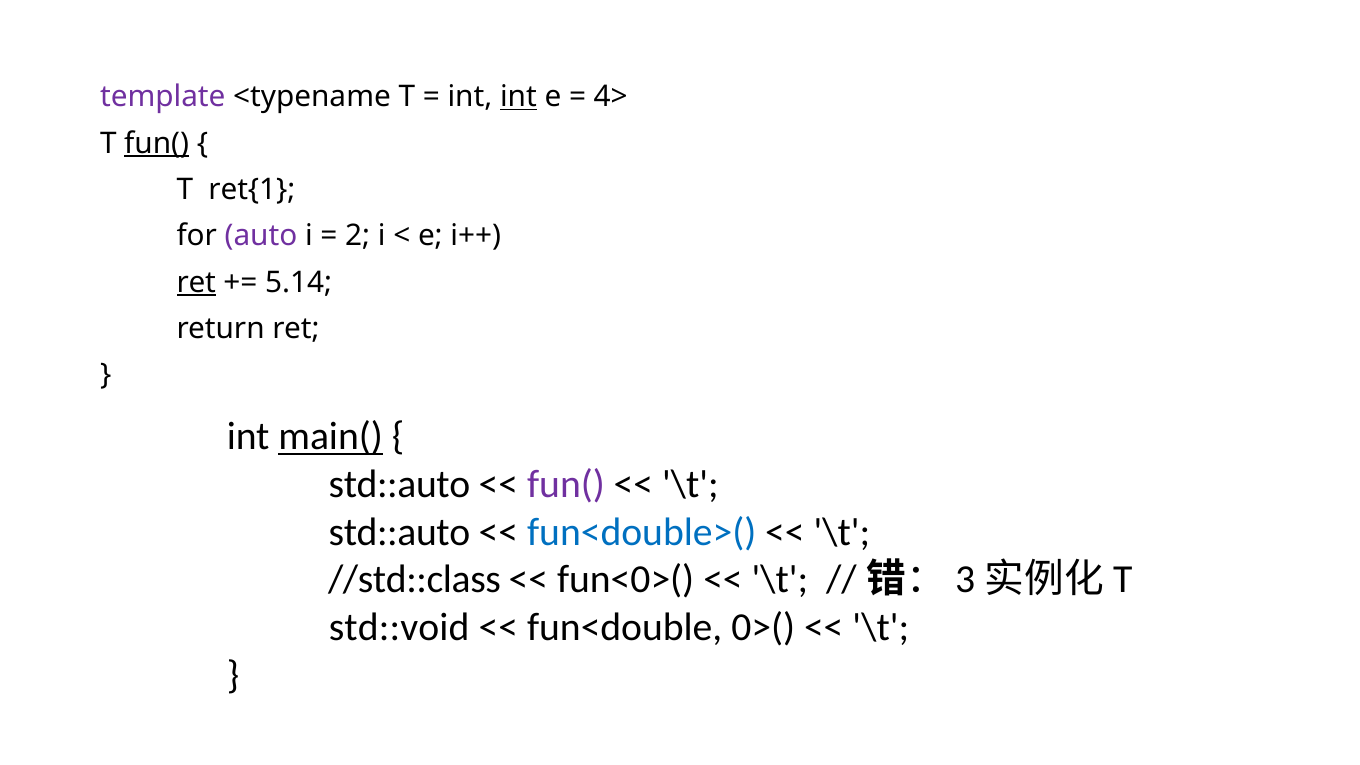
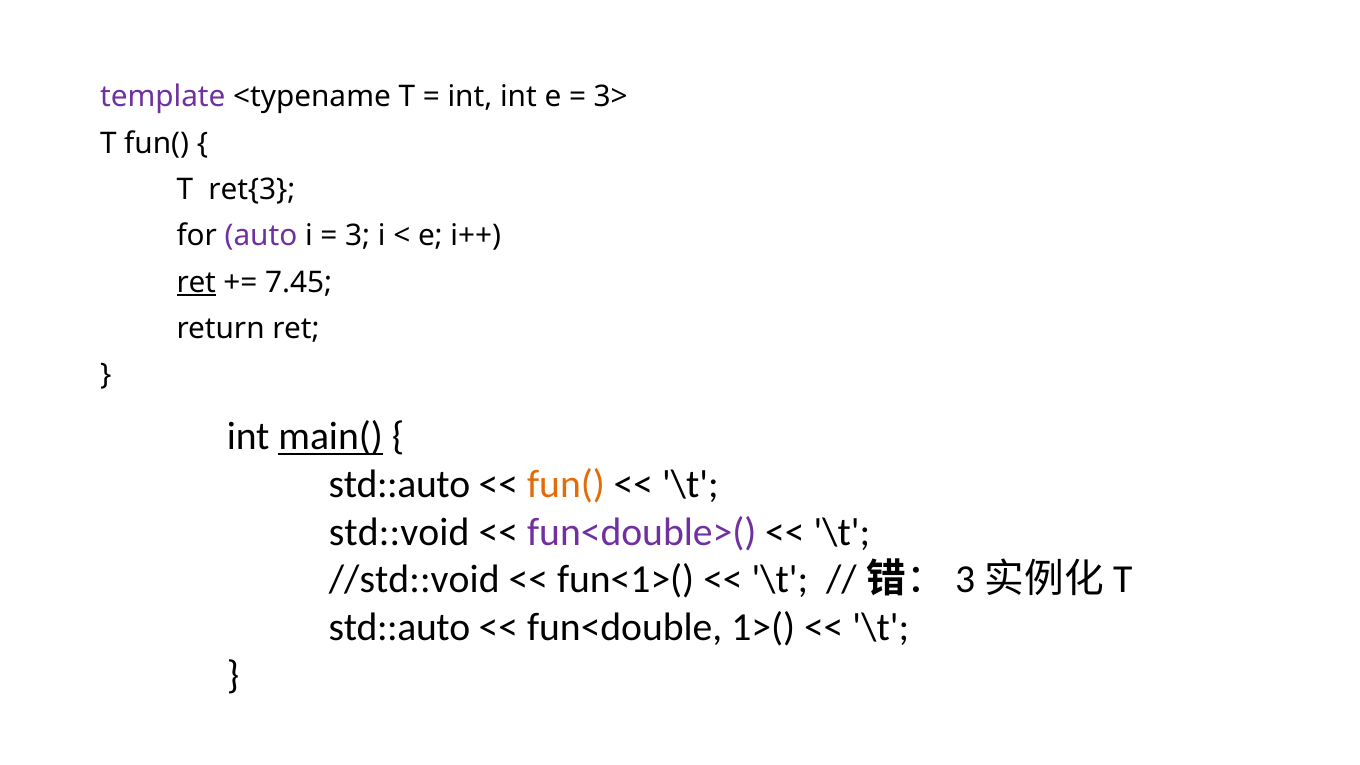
int at (518, 97) underline: present -> none
4>: 4> -> 3>
fun( at (157, 143) underline: present -> none
ret{1: ret{1 -> ret{3
2: 2 -> 3
5.14: 5.14 -> 7.45
fun( at (566, 484) colour: purple -> orange
std::auto at (399, 532): std::auto -> std::void
fun<double>( colour: blue -> purple
//std::class: //std::class -> //std::void
fun<0>(: fun<0>( -> fun<1>(
std::void at (399, 627): std::void -> std::auto
0>(: 0>( -> 1>(
